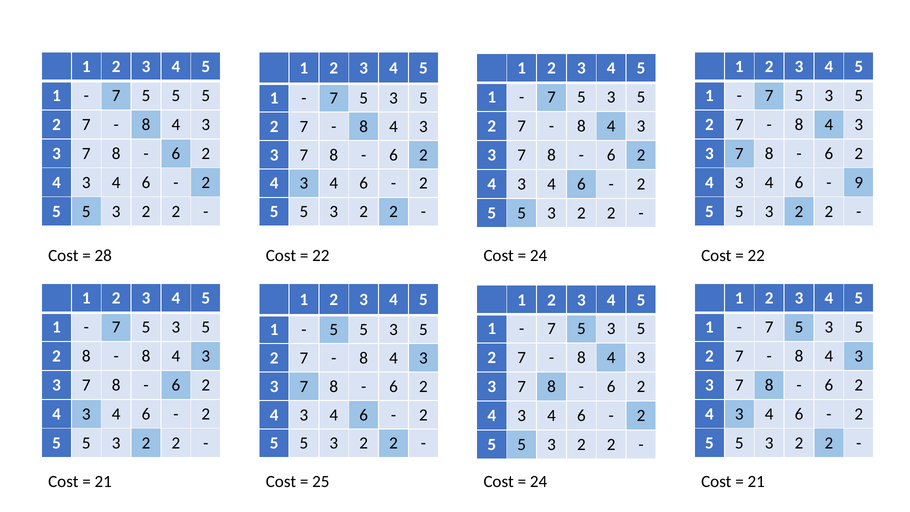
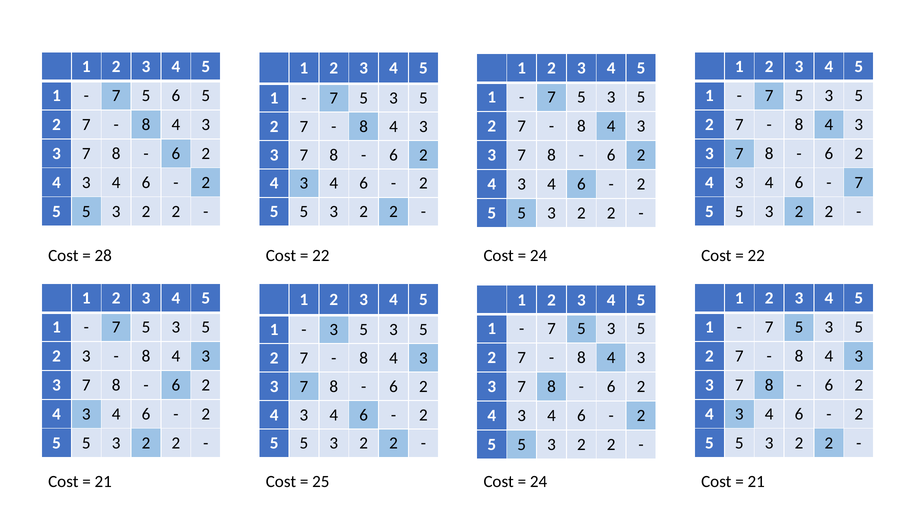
7 5 5: 5 -> 6
9 at (859, 182): 9 -> 7
5 at (334, 330): 5 -> 3
8 at (86, 356): 8 -> 3
